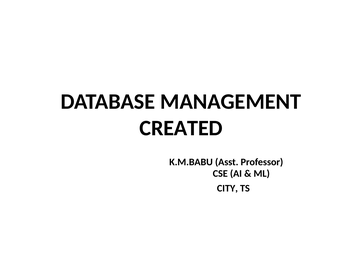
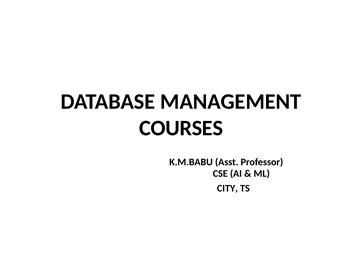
CREATED: CREATED -> COURSES
